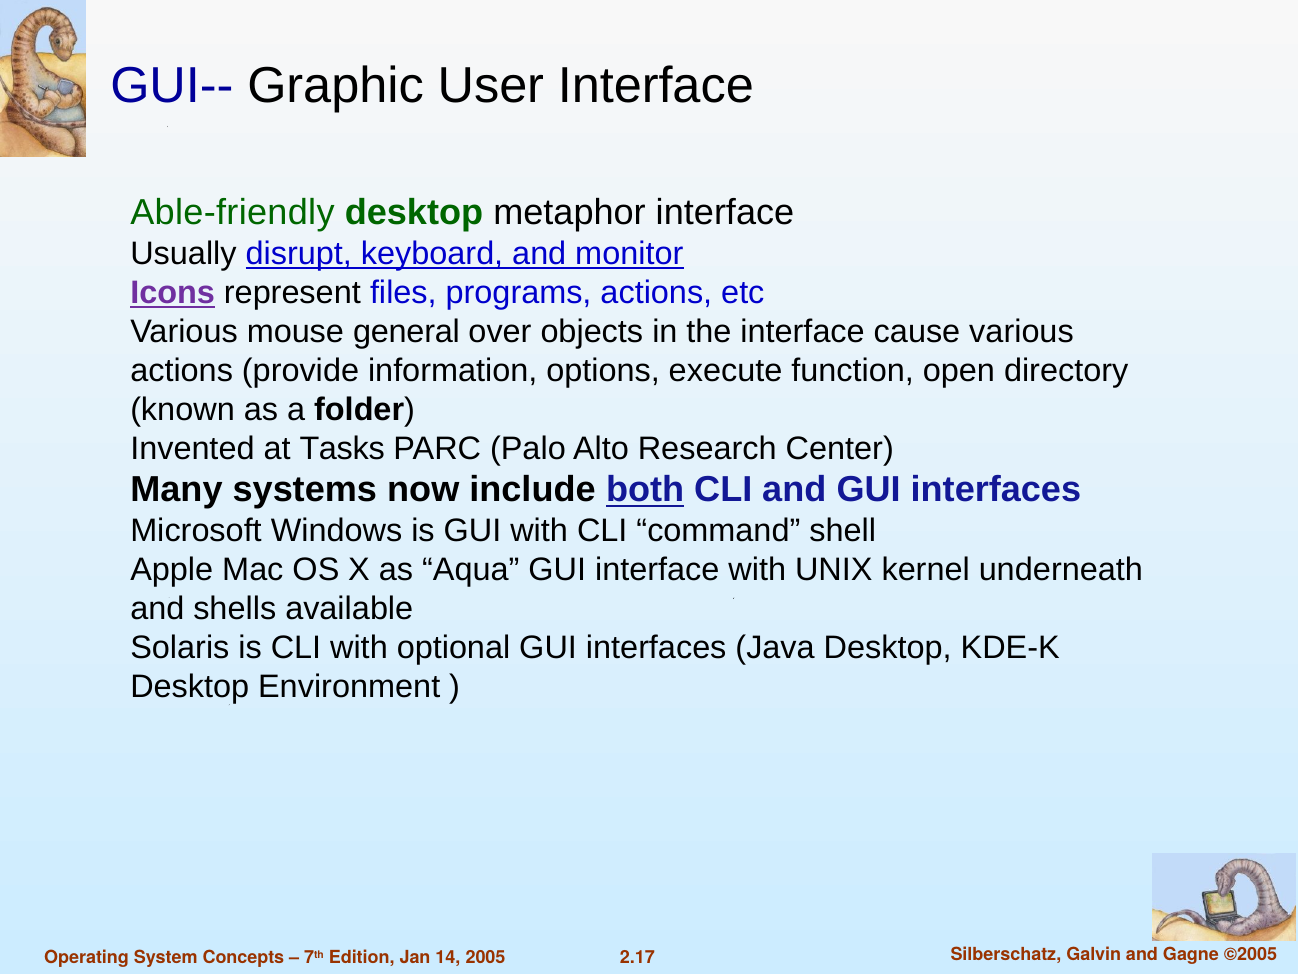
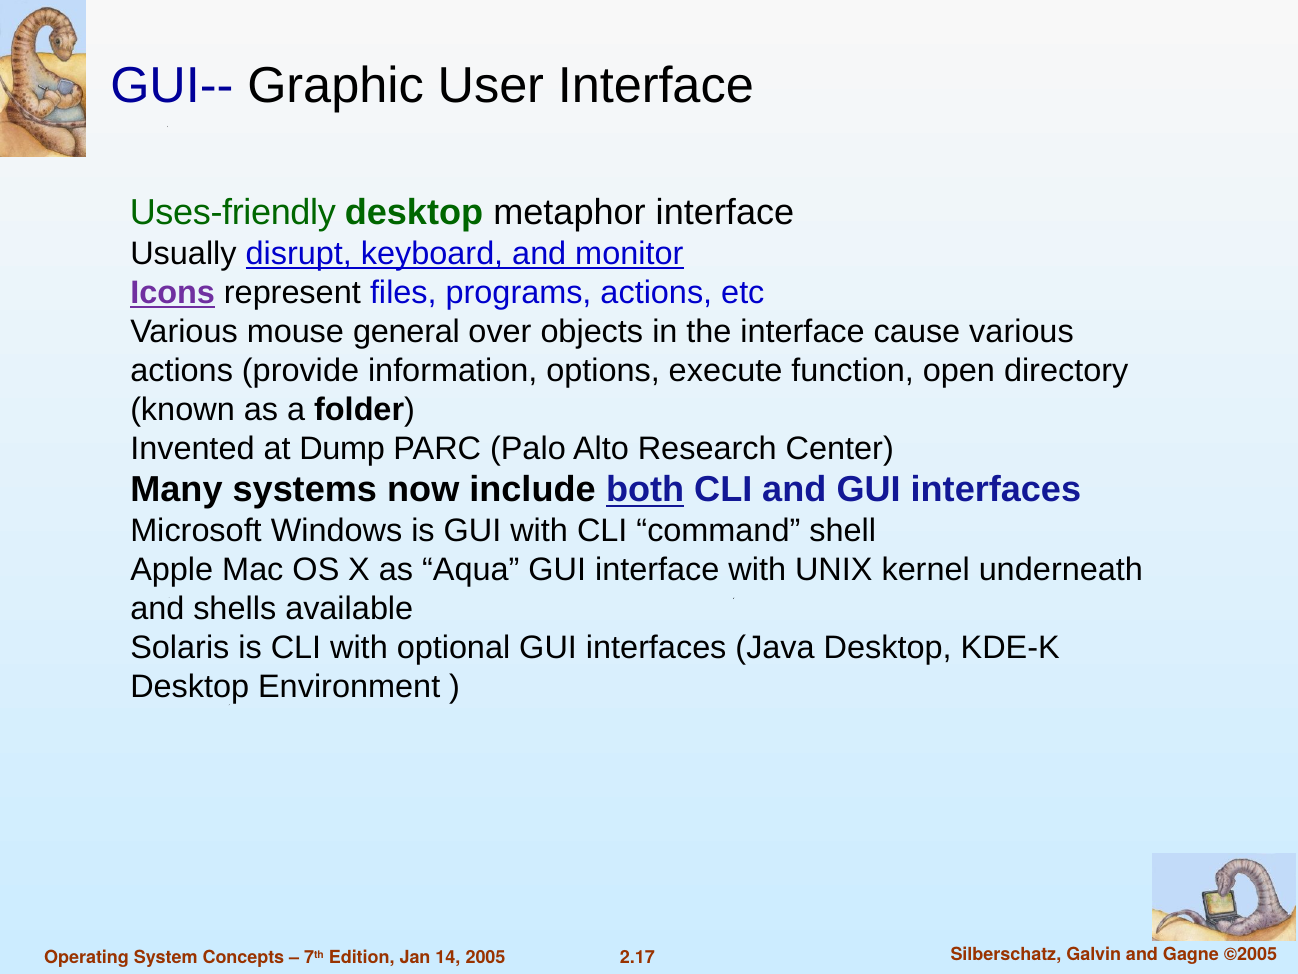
Able-friendly: Able-friendly -> Uses-friendly
Tasks: Tasks -> Dump
